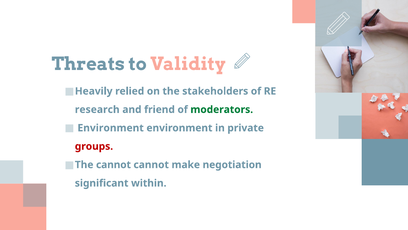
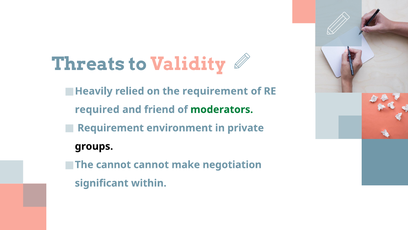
the stakeholders: stakeholders -> requirement
research: research -> required
Environment at (111, 128): Environment -> Requirement
groups colour: red -> black
